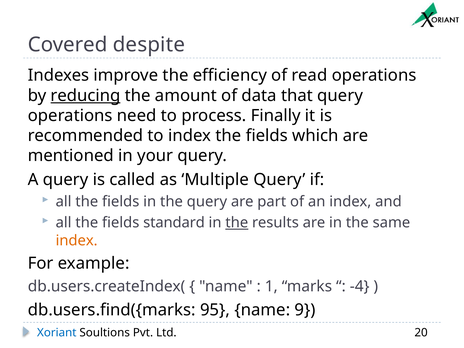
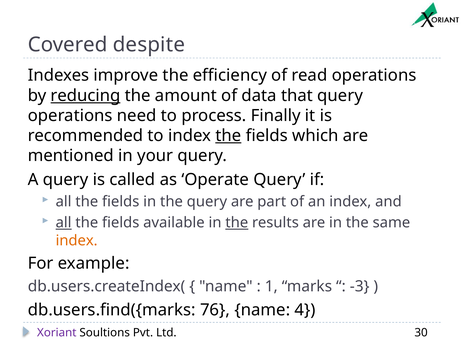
the at (228, 136) underline: none -> present
Multiple: Multiple -> Operate
all at (64, 223) underline: none -> present
standard: standard -> available
-4: -4 -> -3
95: 95 -> 76
9: 9 -> 4
Xoriant colour: blue -> purple
20: 20 -> 30
